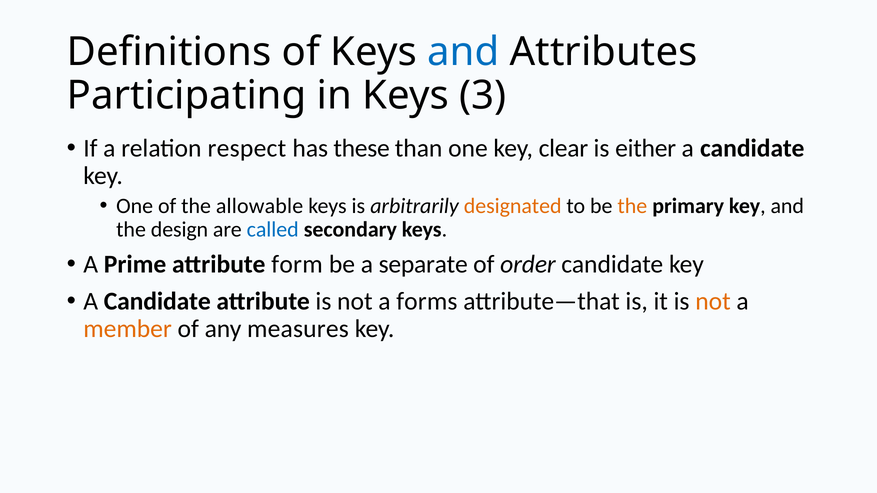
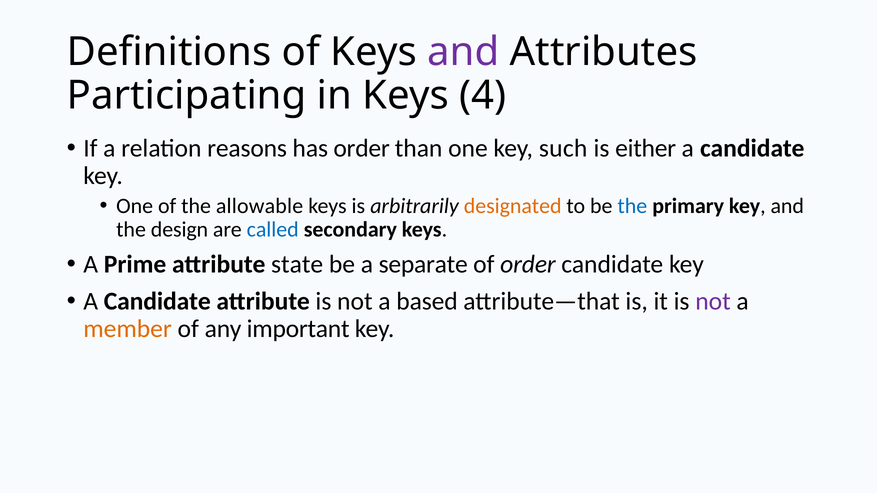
and at (463, 52) colour: blue -> purple
3: 3 -> 4
respect: respect -> reasons
has these: these -> order
clear: clear -> such
the at (632, 206) colour: orange -> blue
form: form -> state
forms: forms -> based
not at (713, 301) colour: orange -> purple
measures: measures -> important
